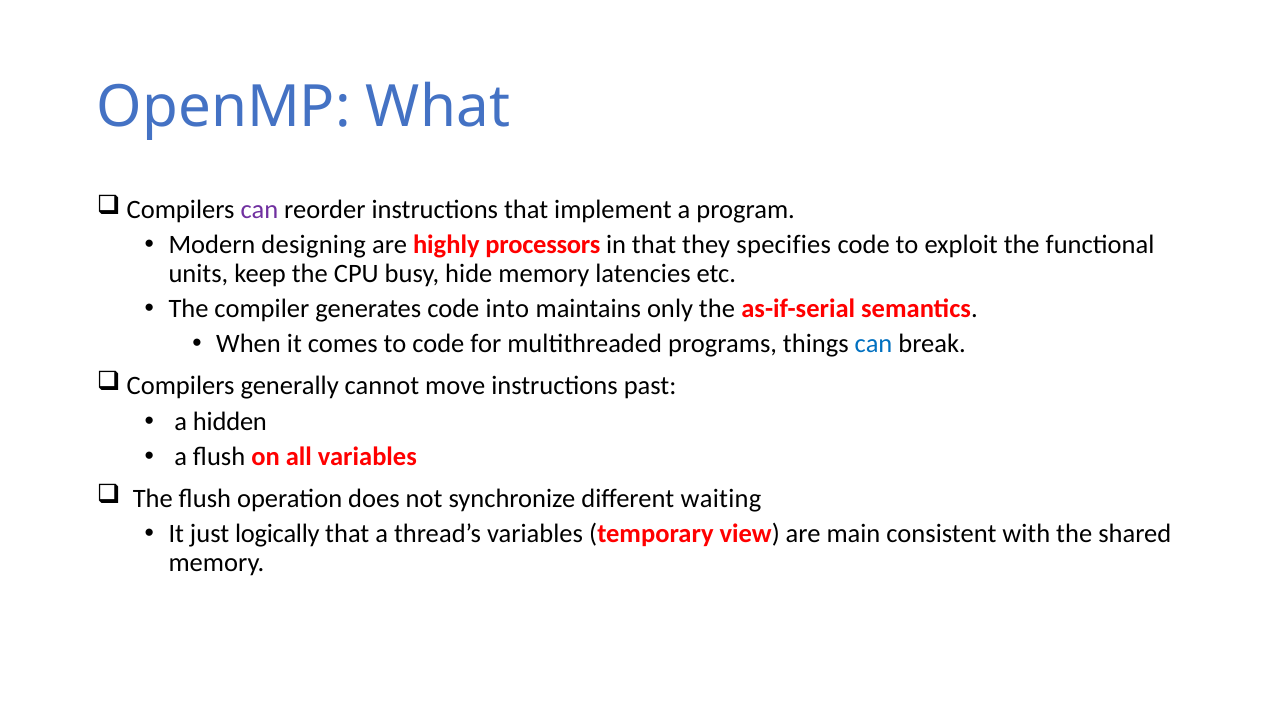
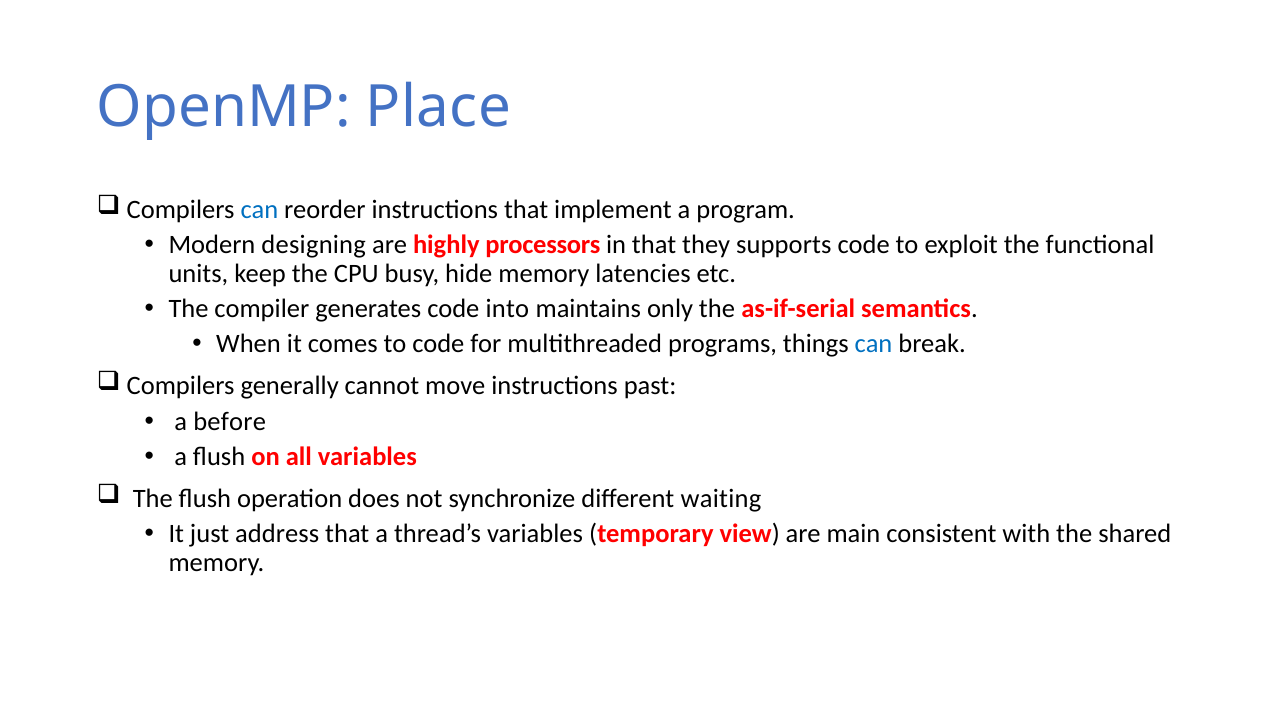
What: What -> Place
can at (259, 209) colour: purple -> blue
specifies: specifies -> supports
hidden: hidden -> before
logically: logically -> address
